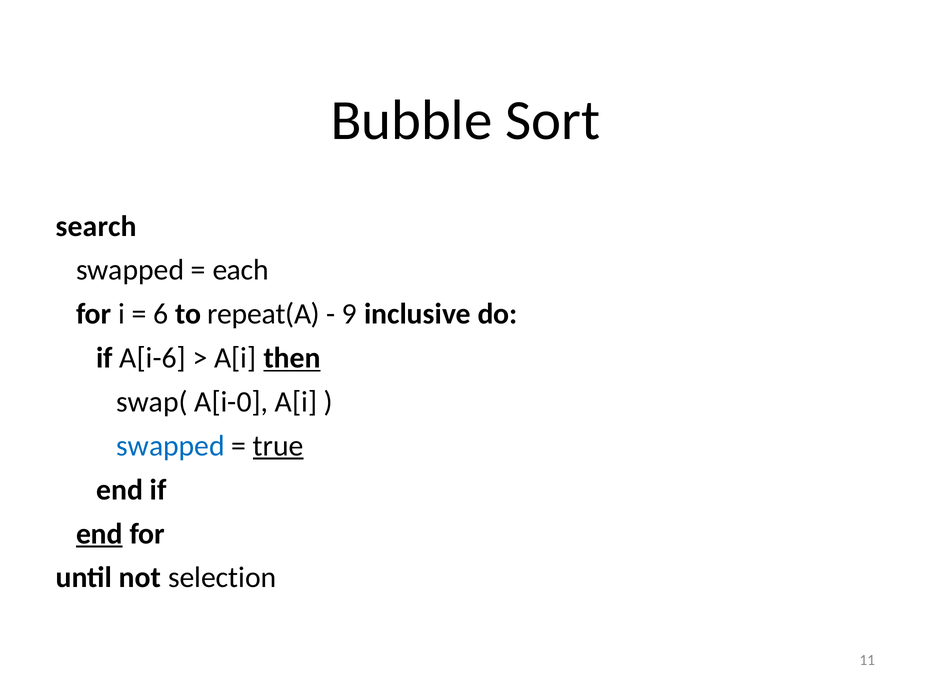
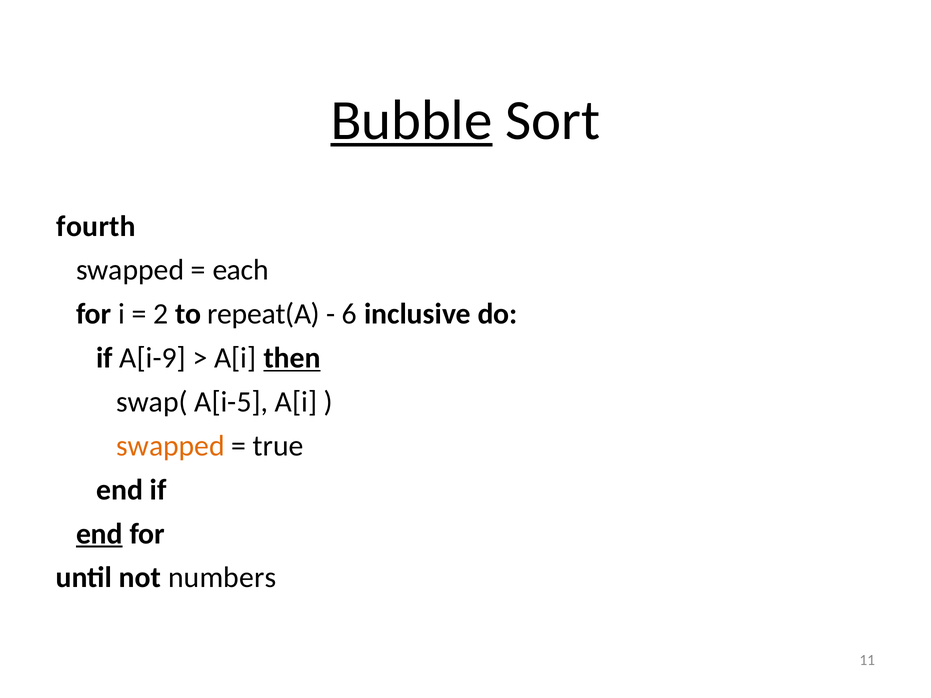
Bubble underline: none -> present
search: search -> fourth
6: 6 -> 2
9: 9 -> 6
A[i-6: A[i-6 -> A[i-9
A[i-0: A[i-0 -> A[i-5
swapped at (171, 446) colour: blue -> orange
true underline: present -> none
selection: selection -> numbers
